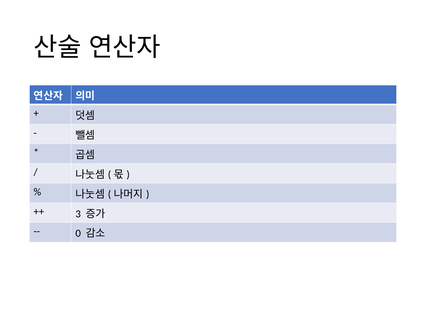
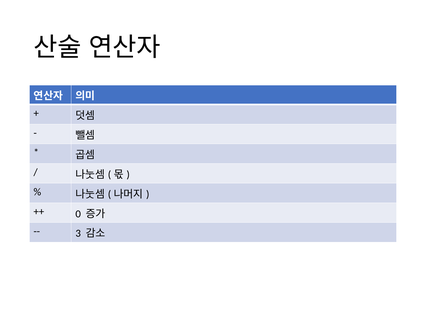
3: 3 -> 0
0: 0 -> 3
